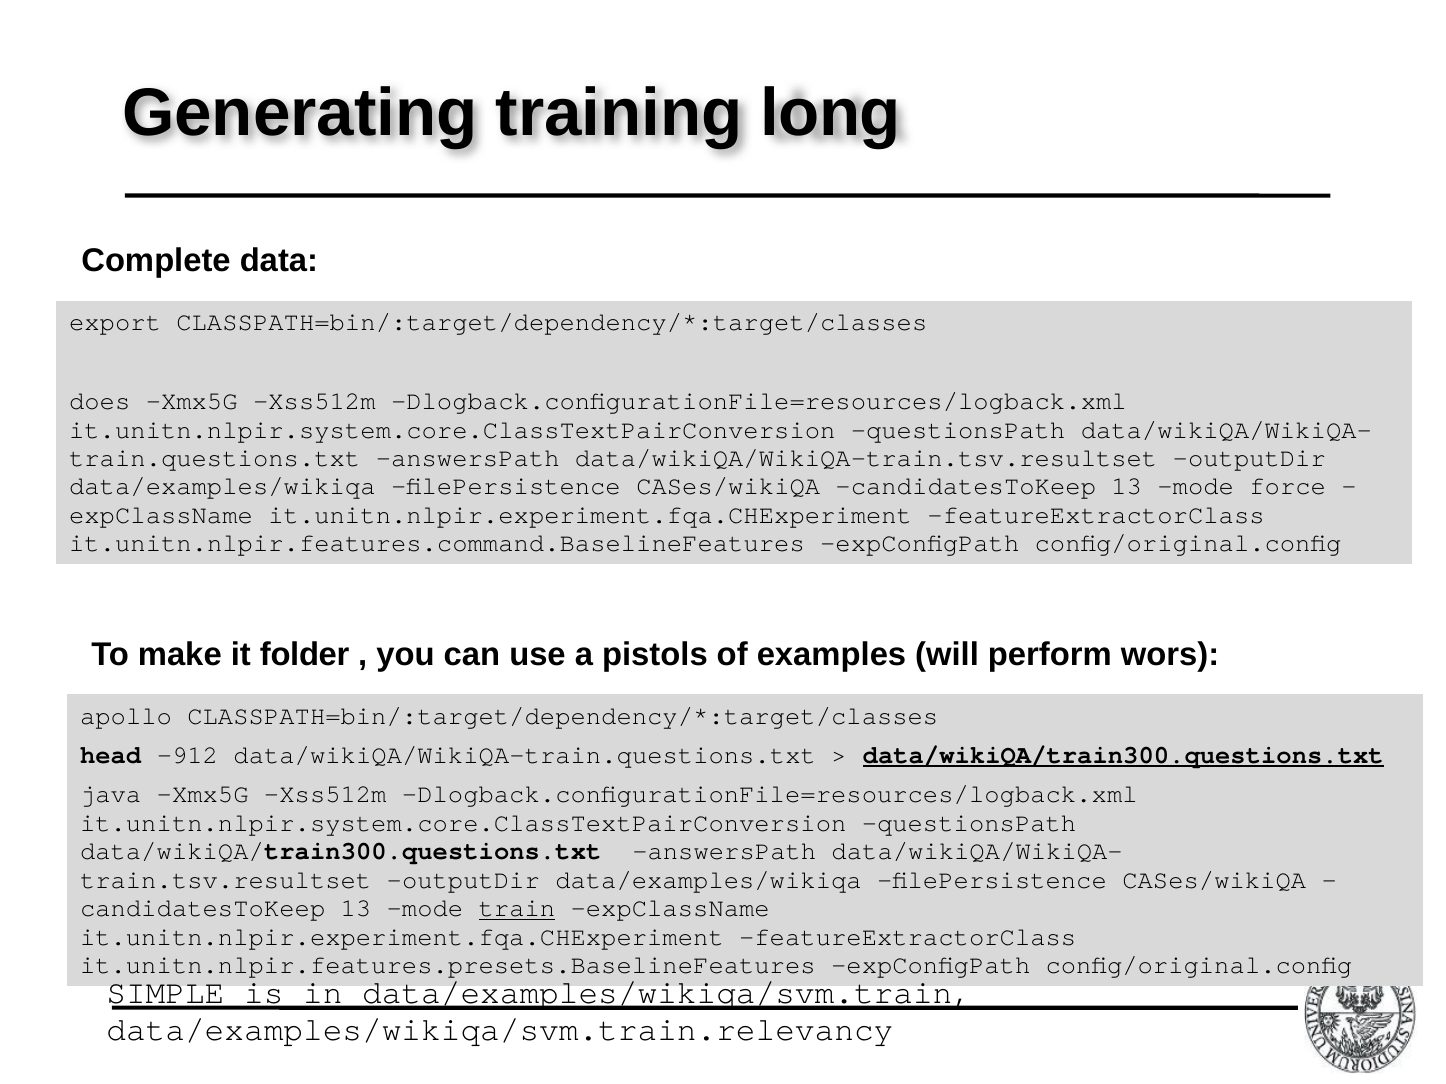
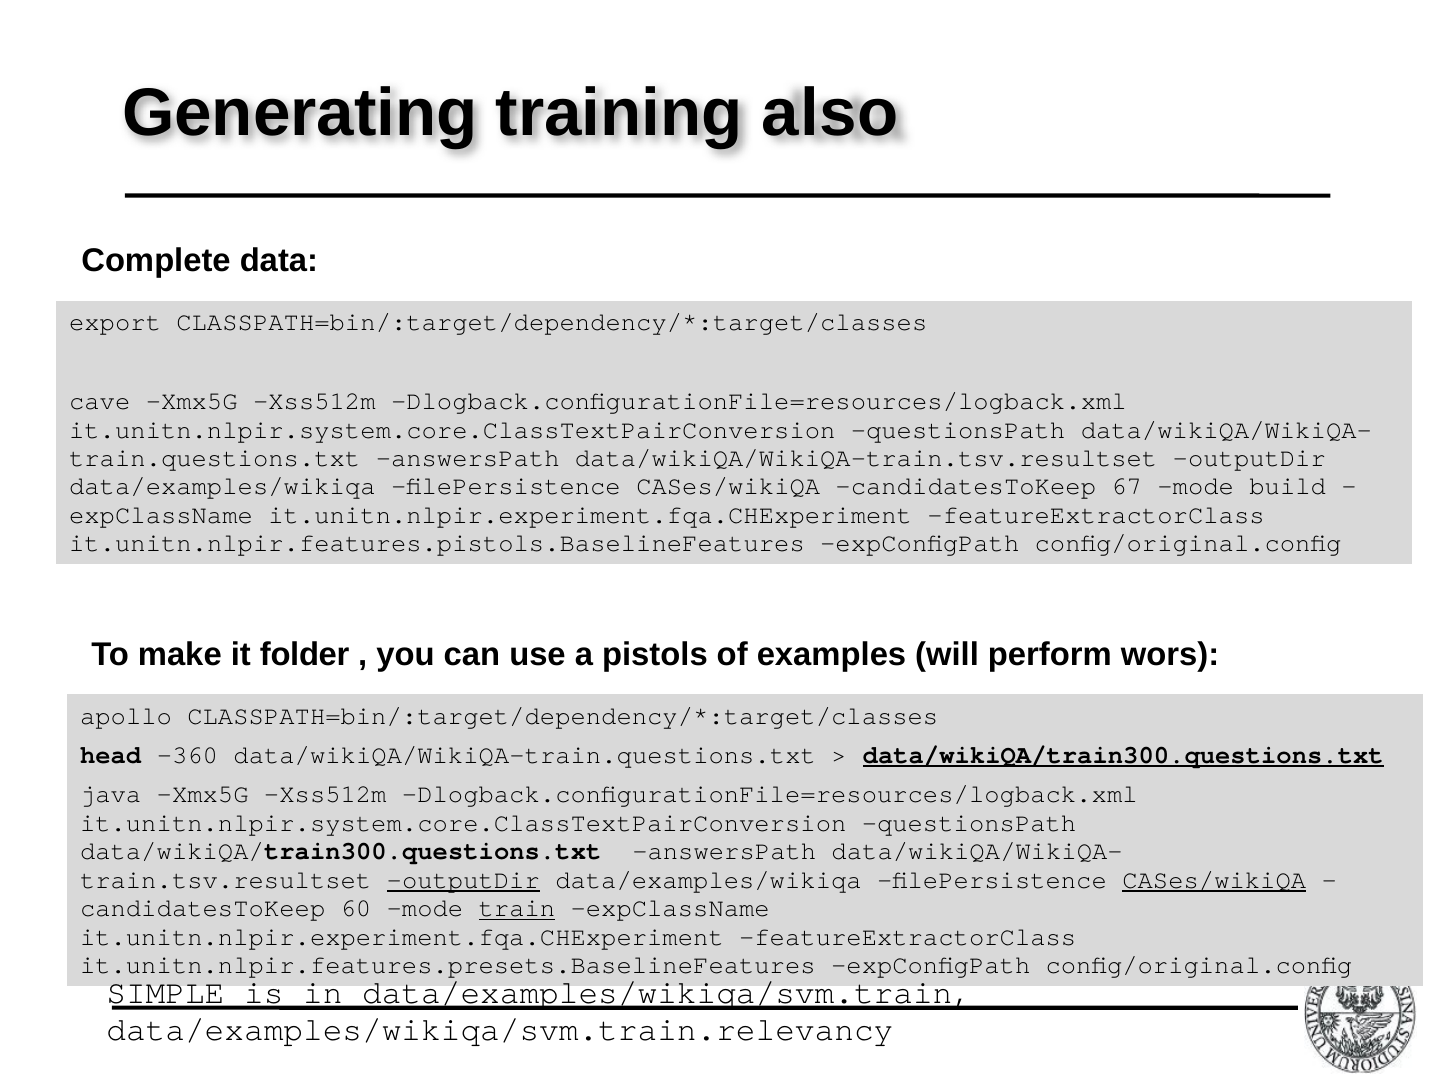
long: long -> also
does: does -> cave
CASes/wikiQA candidatesToKeep 13: 13 -> 67
force: force -> build
it.unitn.nlpir.features.command.BaselineFeatures: it.unitn.nlpir.features.command.BaselineFeatures -> it.unitn.nlpir.features.pistols.BaselineFeatures
-912: -912 -> -360
outputDir at (463, 880) underline: none -> present
CASes/wikiQA at (1214, 880) underline: none -> present
13 at (356, 909): 13 -> 60
